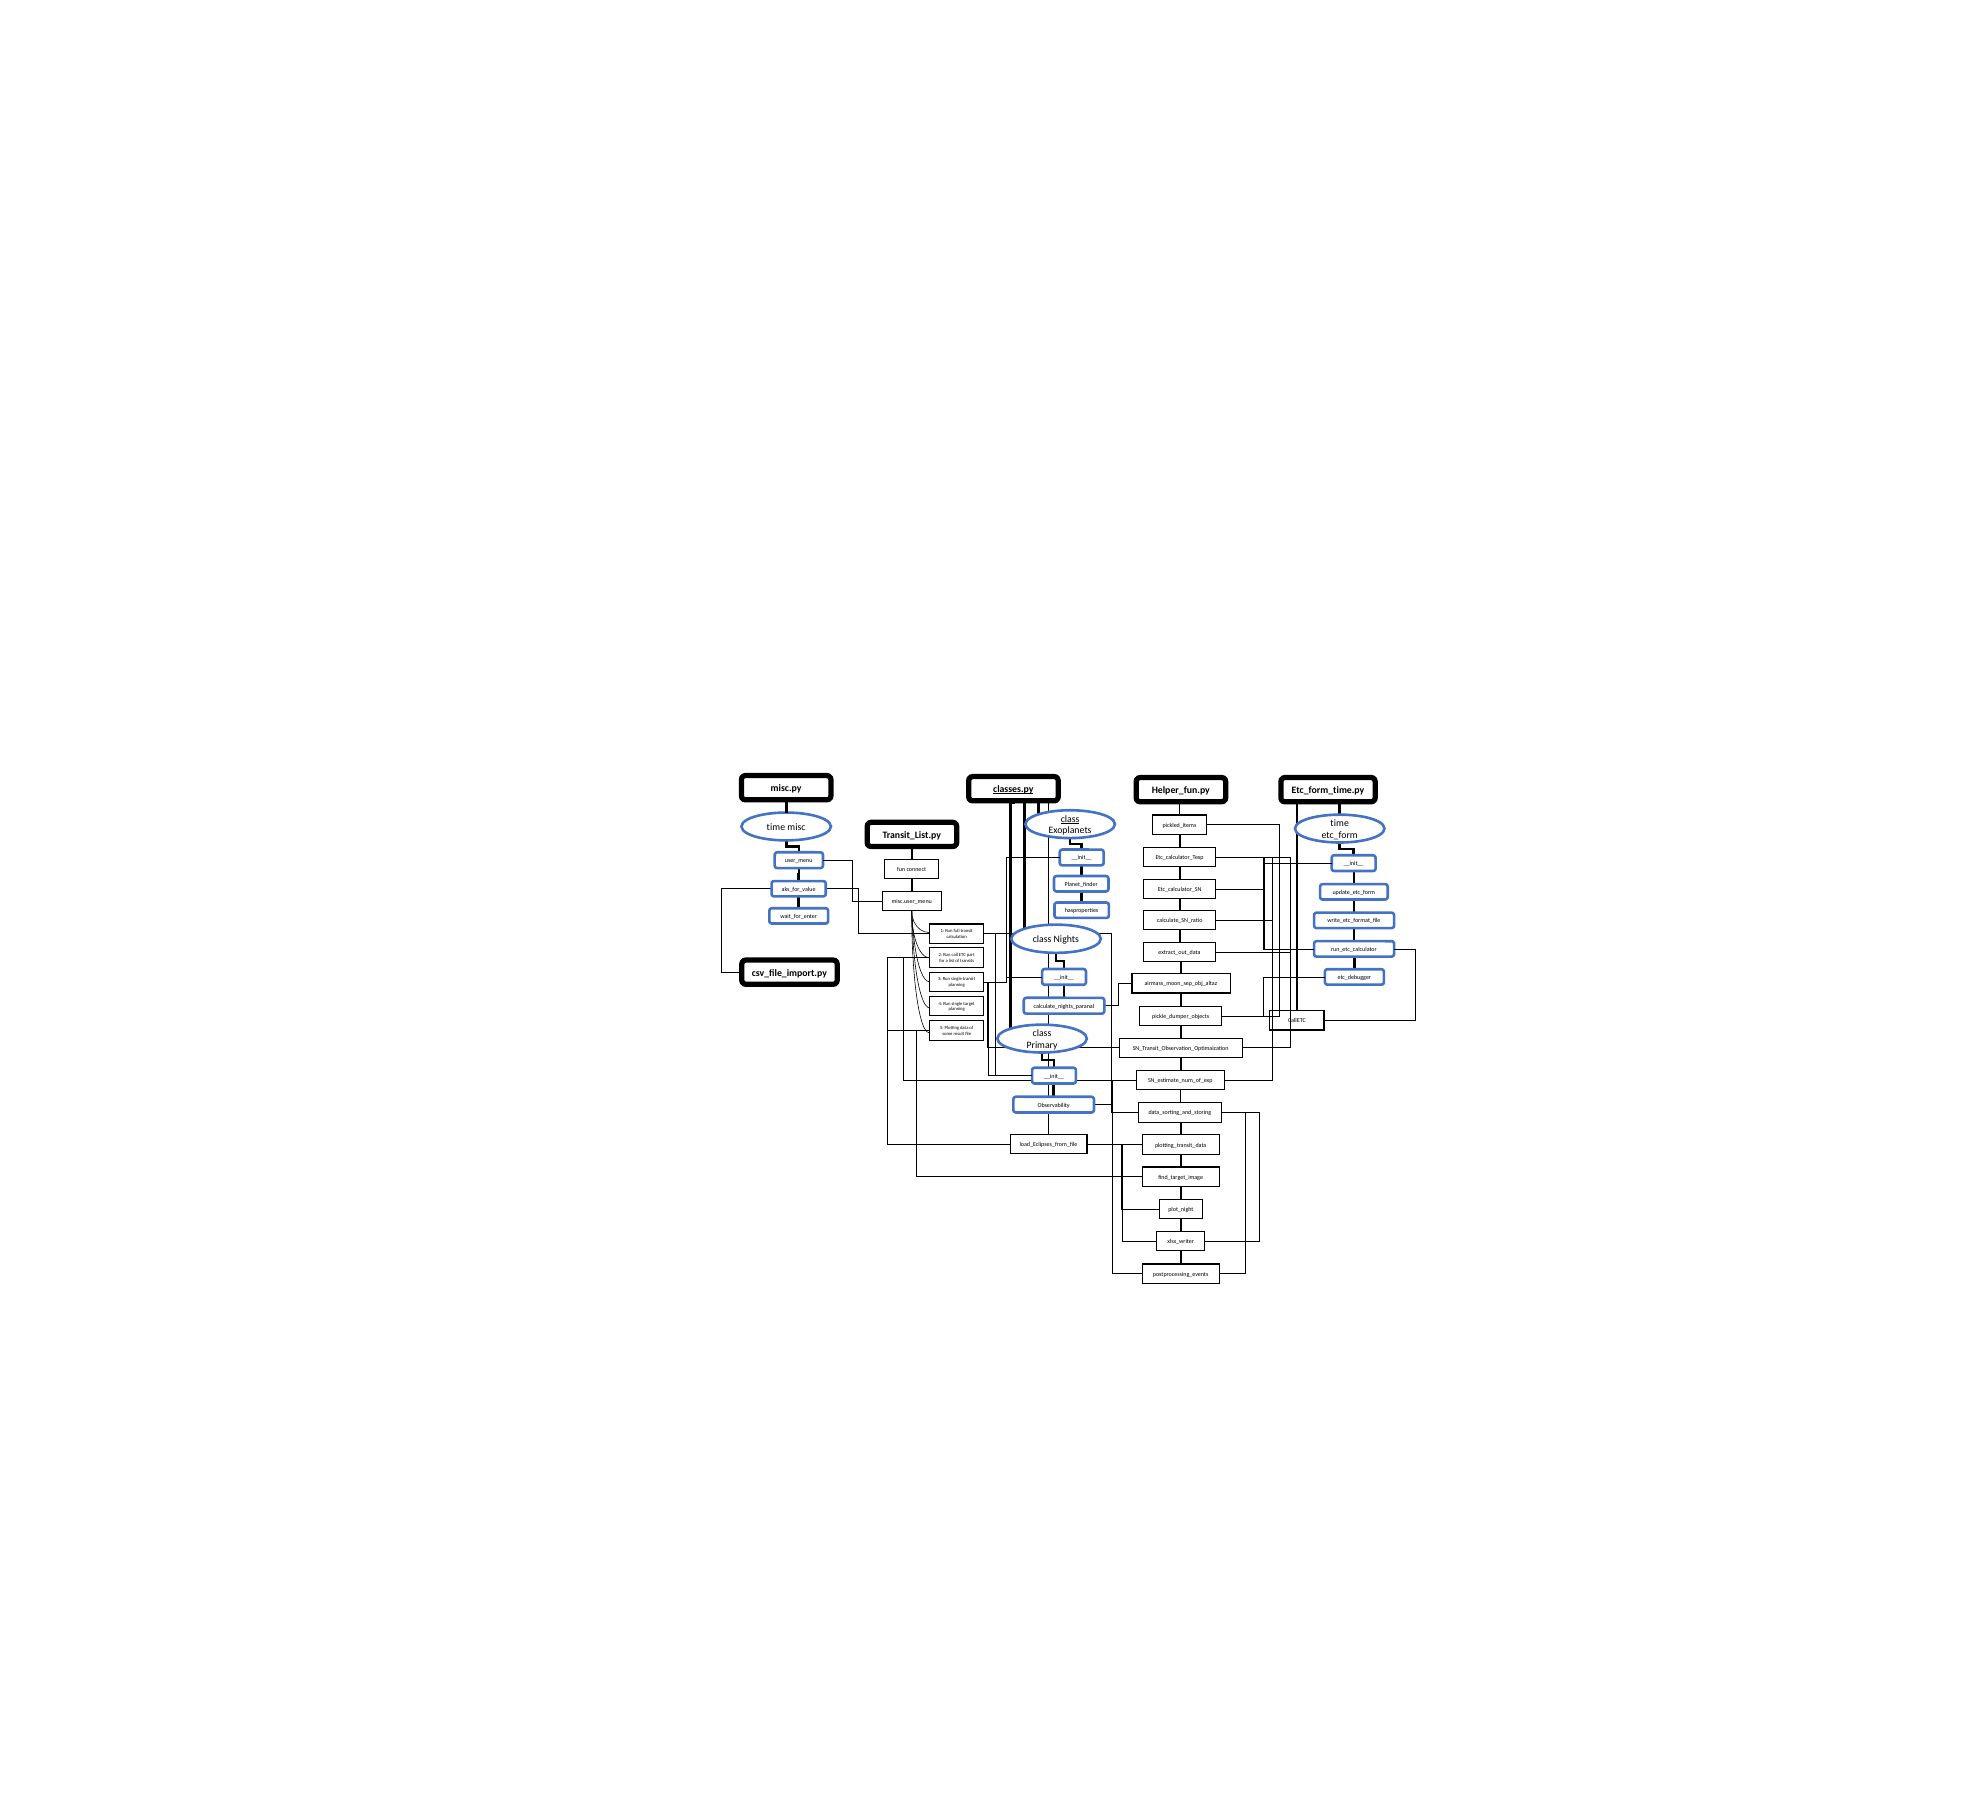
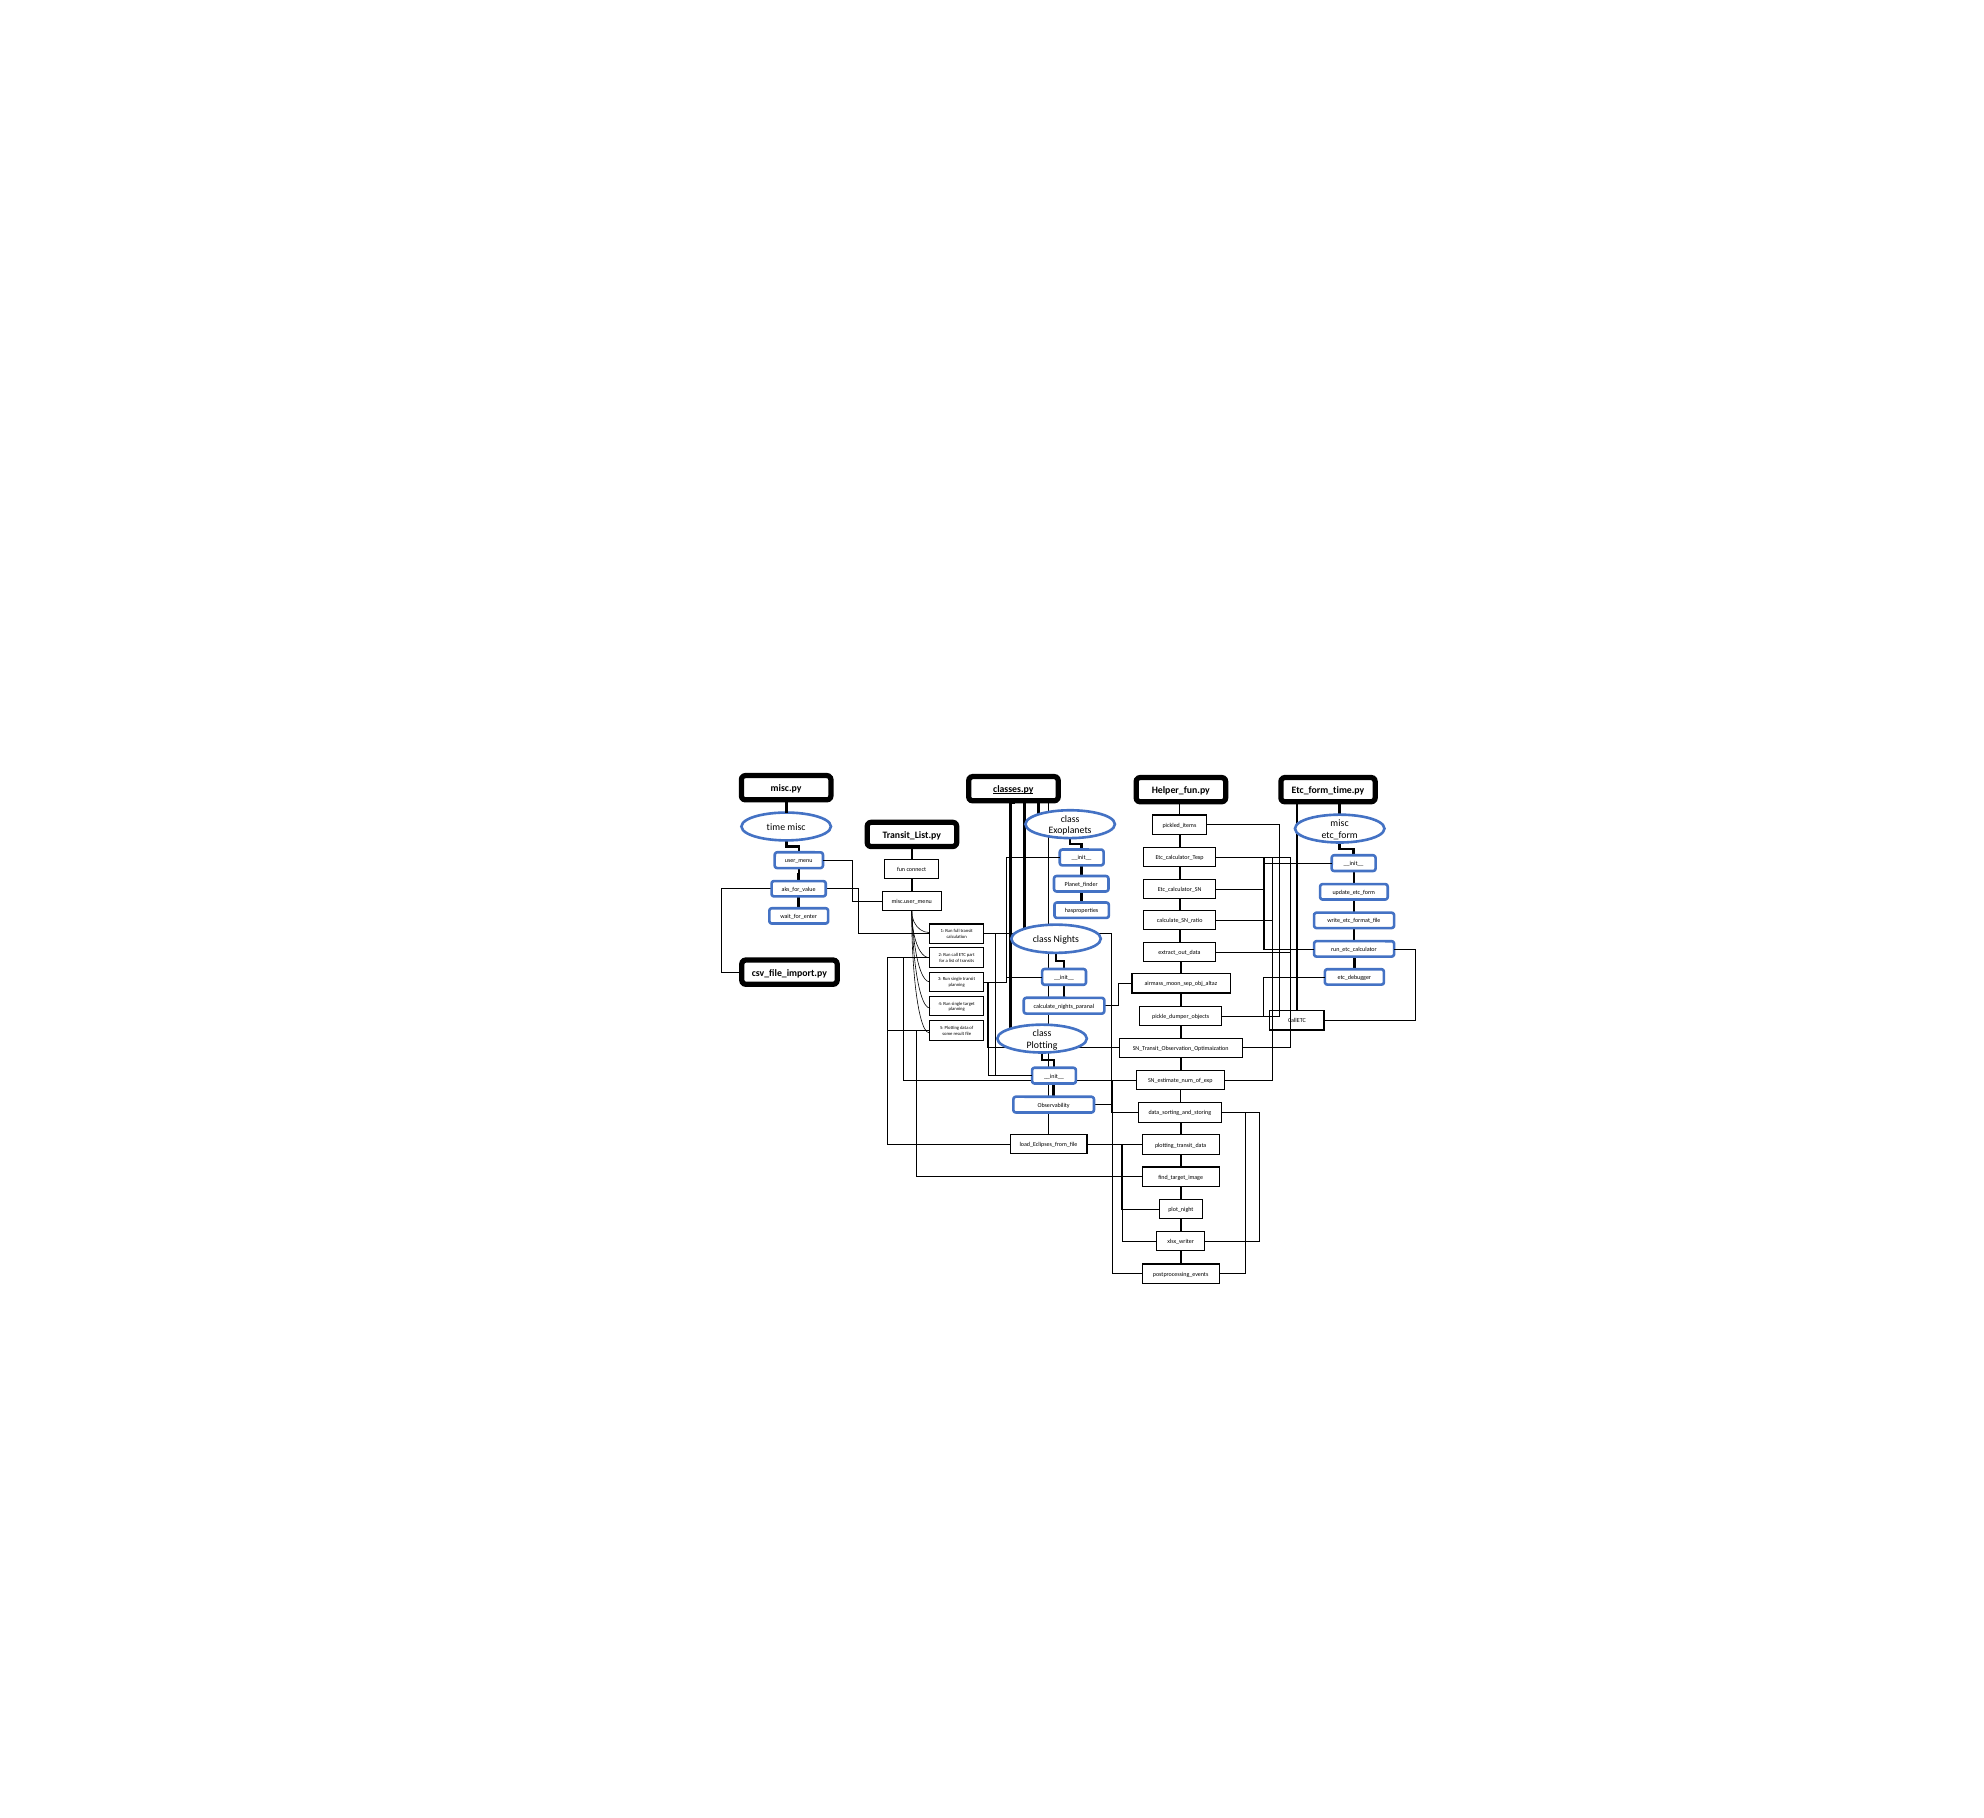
class at (1070, 819) underline: present -> none
time at (1340, 824): time -> misc
Primary at (1042, 1045): Primary -> Plotting
